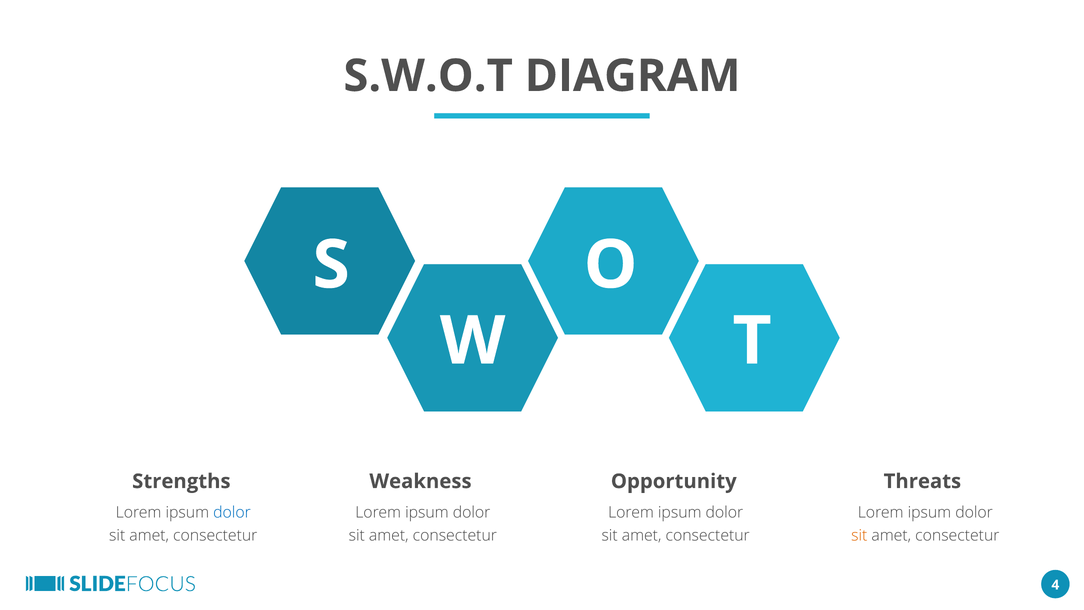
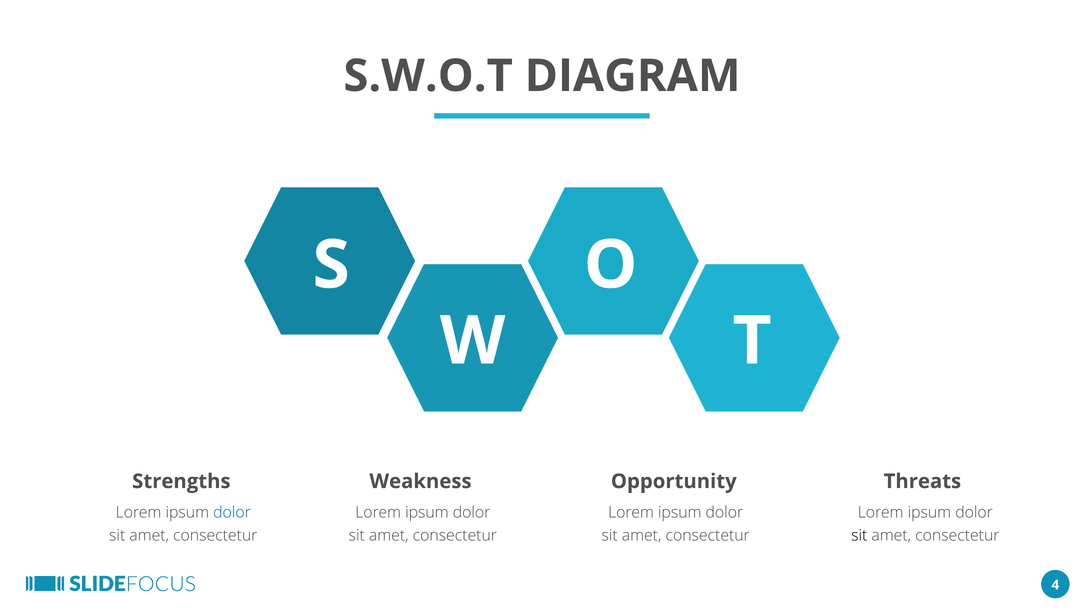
sit at (859, 536) colour: orange -> black
